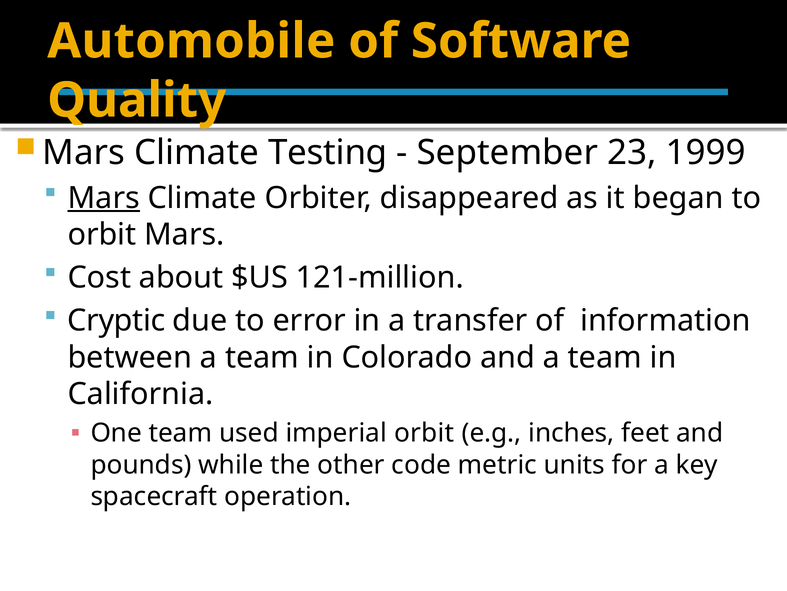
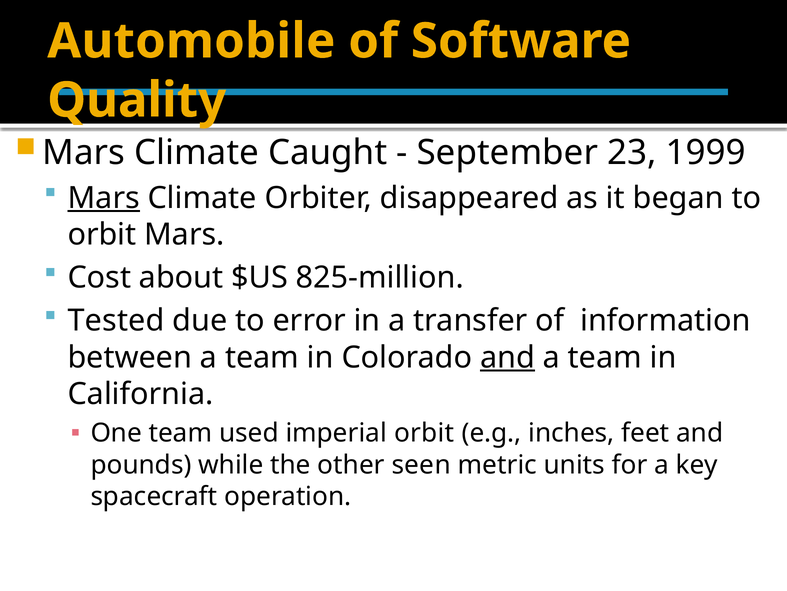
Testing: Testing -> Caught
121-million: 121-million -> 825-million
Cryptic: Cryptic -> Tested
and at (508, 357) underline: none -> present
code: code -> seen
